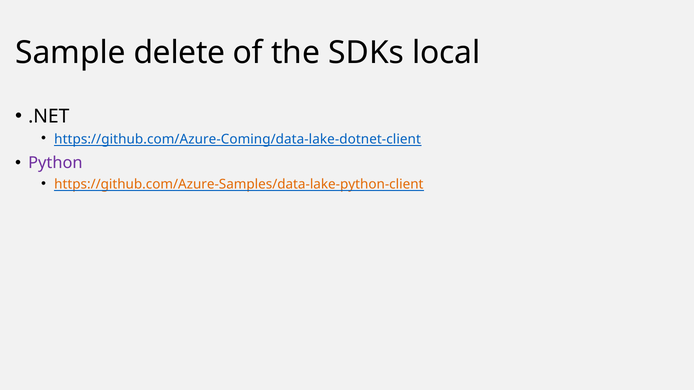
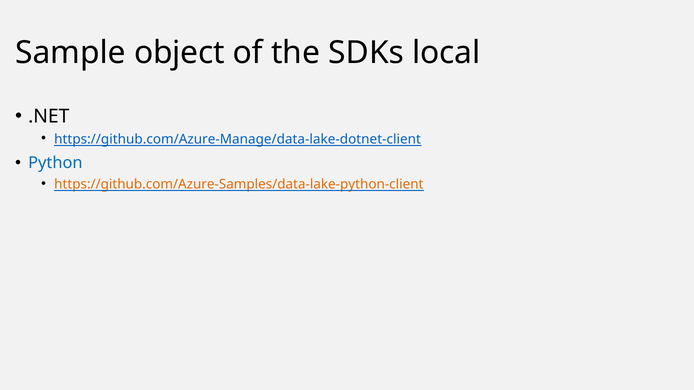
delete: delete -> object
https://github.com/Azure-Coming/data-lake-dotnet-client: https://github.com/Azure-Coming/data-lake-dotnet-client -> https://github.com/Azure-Manage/data-lake-dotnet-client
Python colour: purple -> blue
